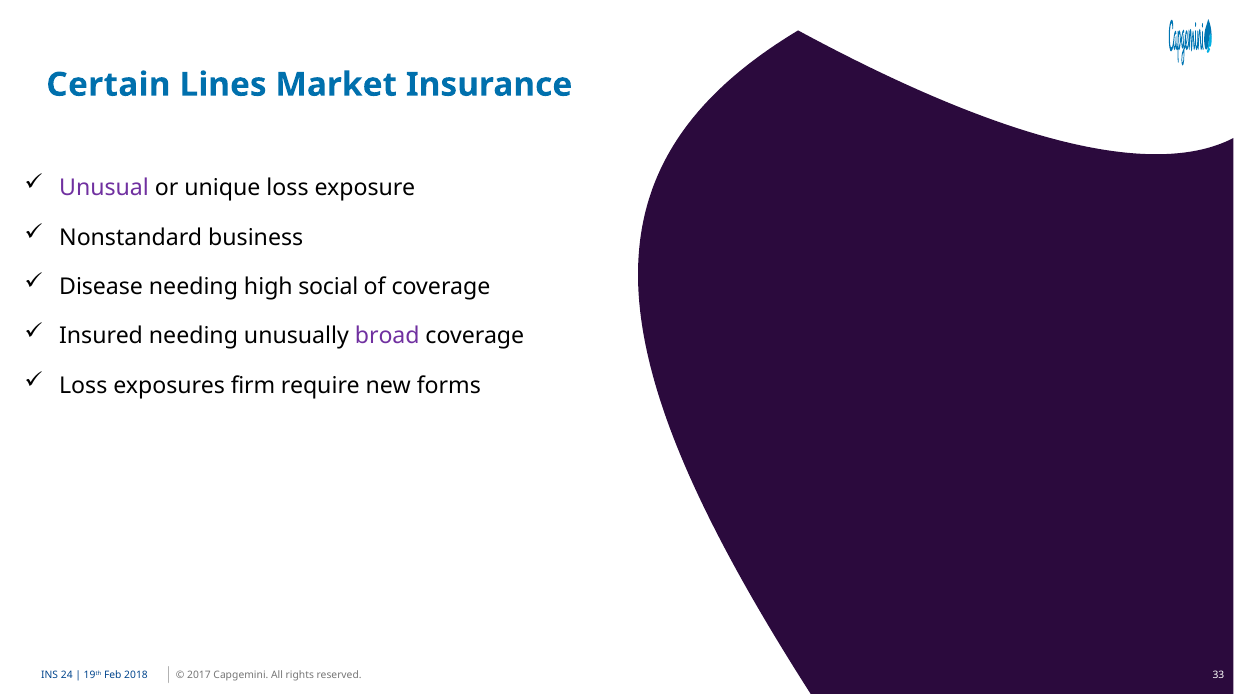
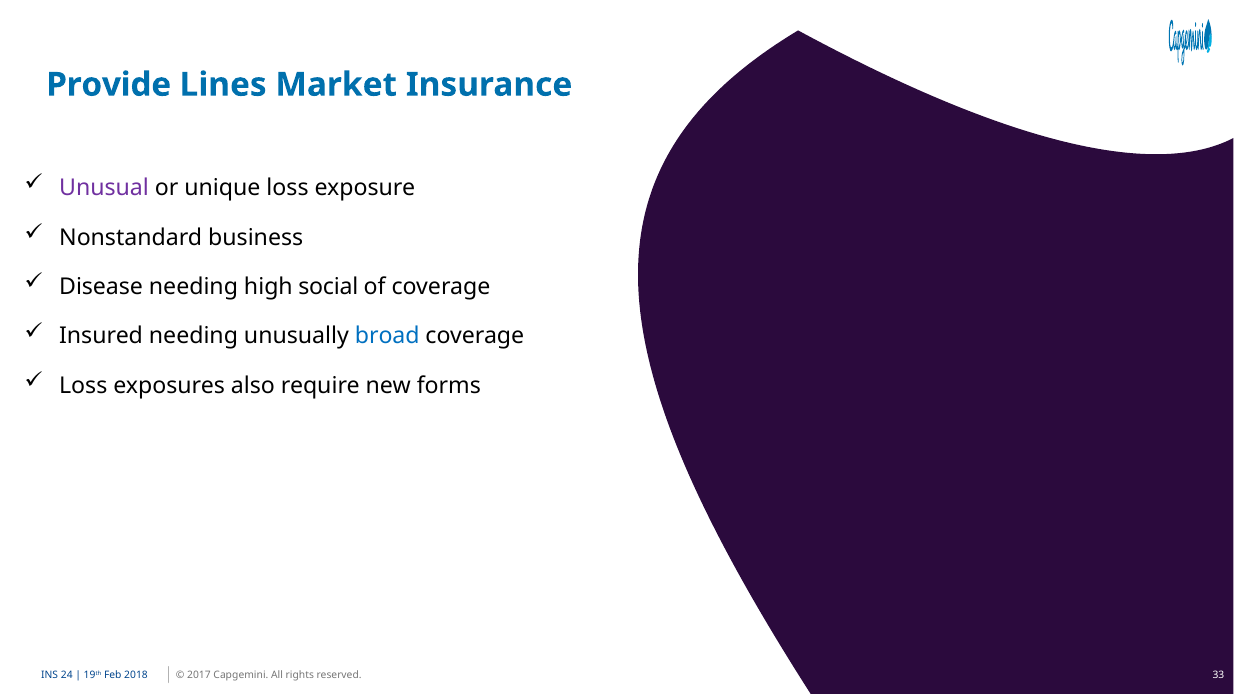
Certain: Certain -> Provide
broad colour: purple -> blue
firm: firm -> also
